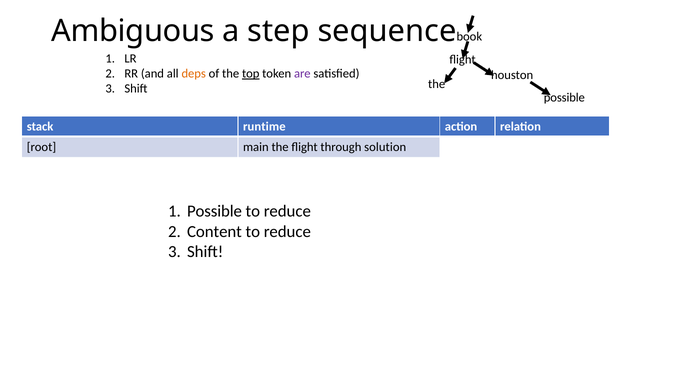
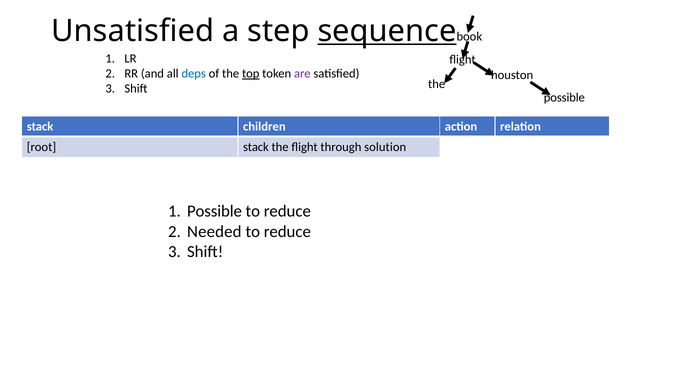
Ambiguous: Ambiguous -> Unsatisfied
sequence underline: none -> present
deps colour: orange -> blue
runtime: runtime -> children
root main: main -> stack
Content: Content -> Needed
